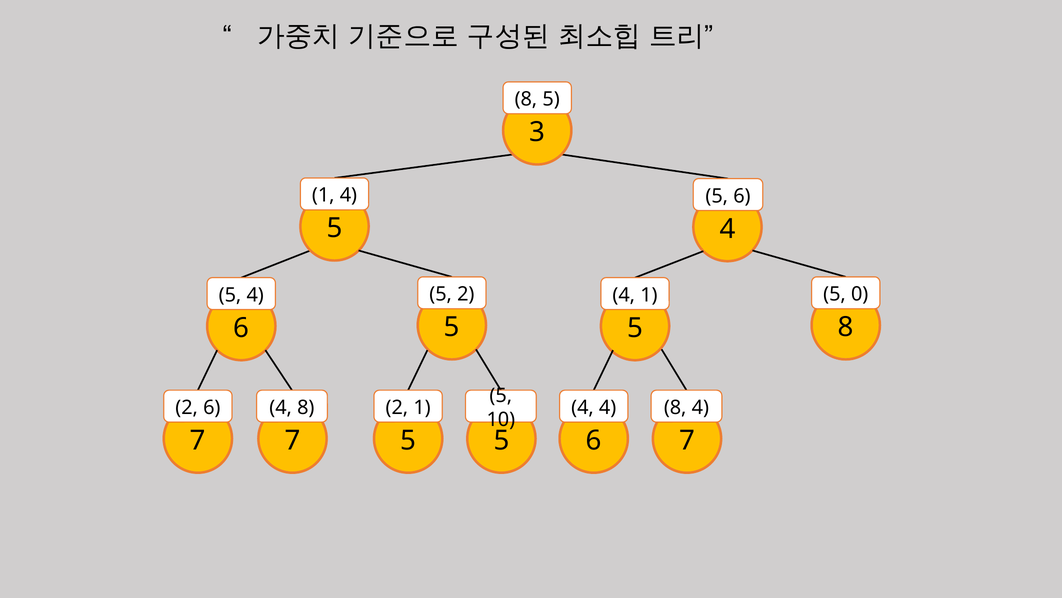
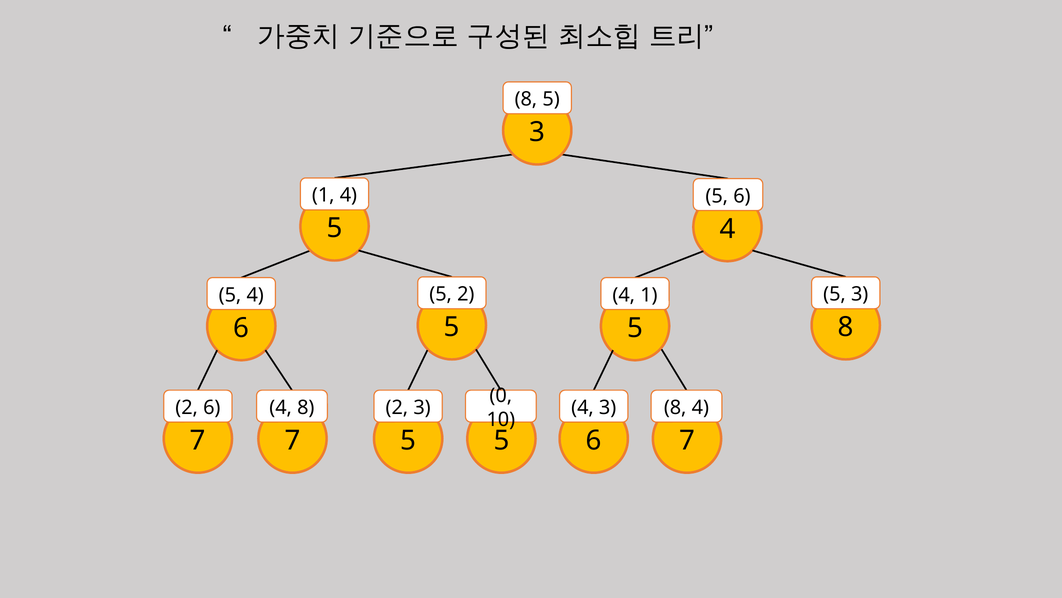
5 0: 0 -> 3
5 at (501, 395): 5 -> 0
2 1: 1 -> 3
4 4: 4 -> 3
